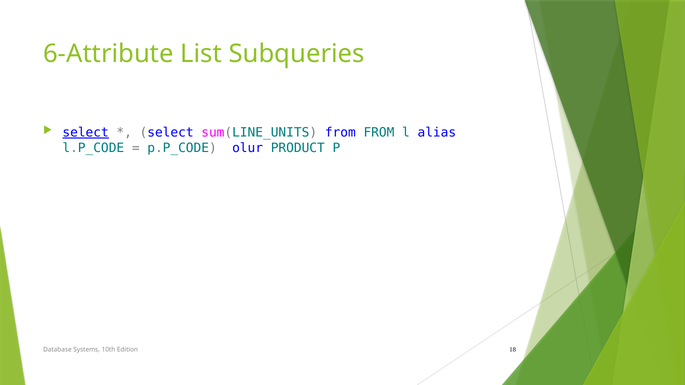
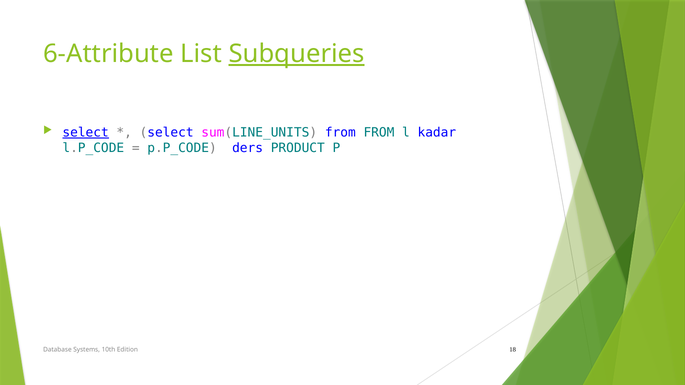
Subqueries underline: none -> present
alias: alias -> kadar
olur: olur -> ders
